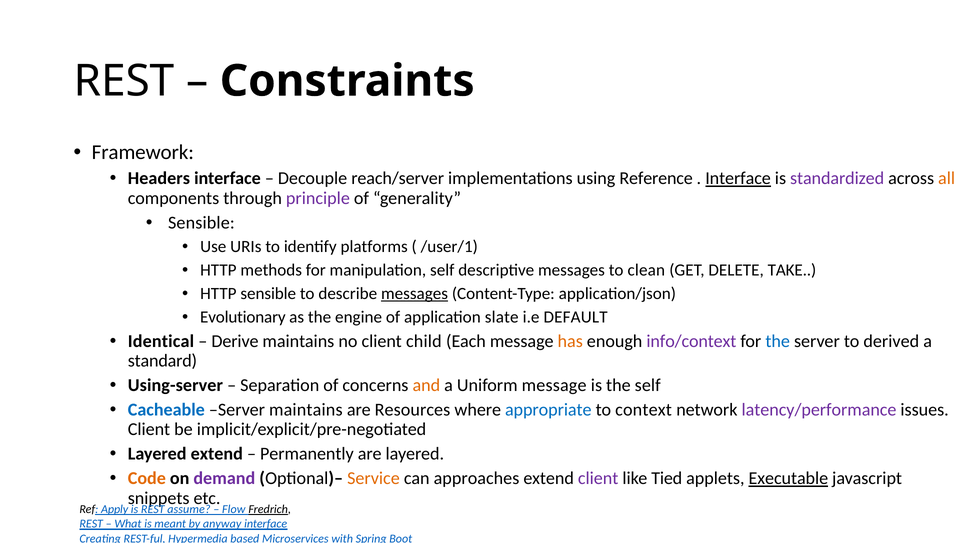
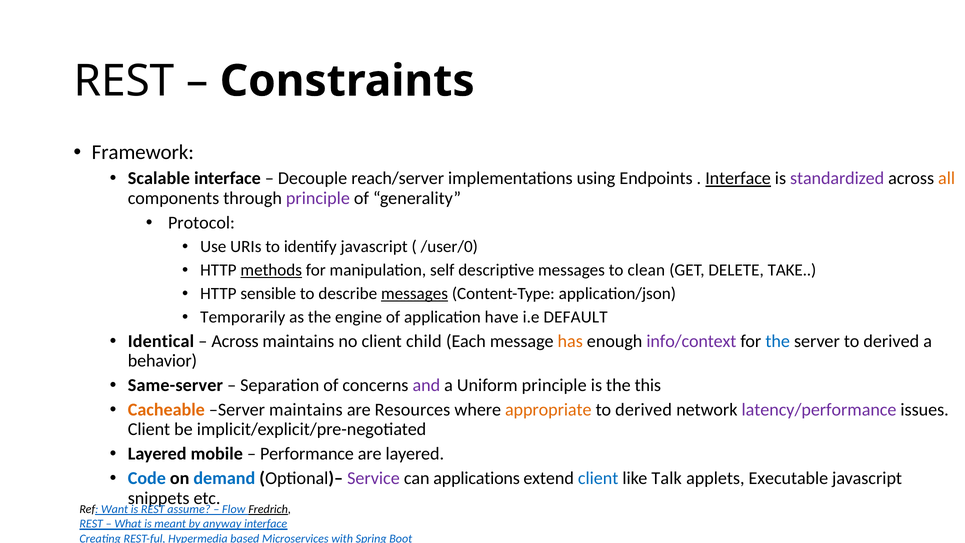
Headers: Headers -> Scalable
Reference: Reference -> Endpoints
Sensible at (201, 223): Sensible -> Protocol
identify platforms: platforms -> javascript
/user/1: /user/1 -> /user/0
methods underline: none -> present
Evolutionary: Evolutionary -> Temporarily
slate: slate -> have
Derive at (235, 341): Derive -> Across
standard: standard -> behavior
Using-server: Using-server -> Same-server
and colour: orange -> purple
Uniform message: message -> principle
the self: self -> this
Cacheable colour: blue -> orange
appropriate colour: blue -> orange
context at (644, 410): context -> derived
Layered extend: extend -> mobile
Permanently: Permanently -> Performance
Code colour: orange -> blue
demand colour: purple -> blue
Service colour: orange -> purple
approaches: approaches -> applications
client at (598, 478) colour: purple -> blue
Tied: Tied -> Talk
Executable underline: present -> none
Apply: Apply -> Want
